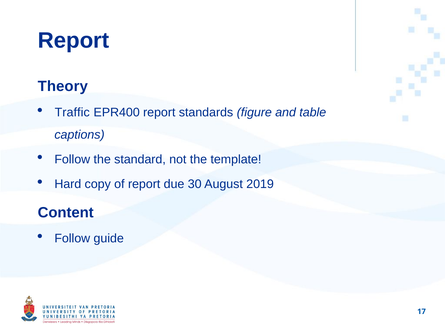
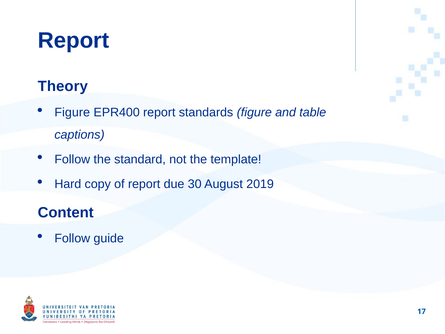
Traffic at (72, 112): Traffic -> Figure
